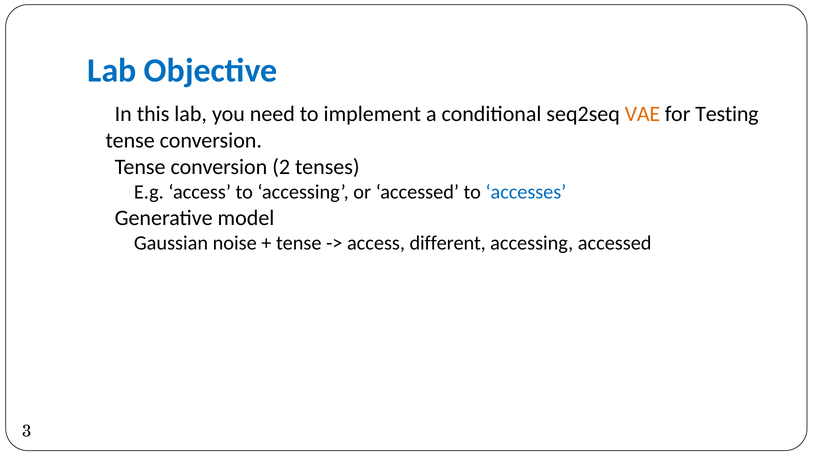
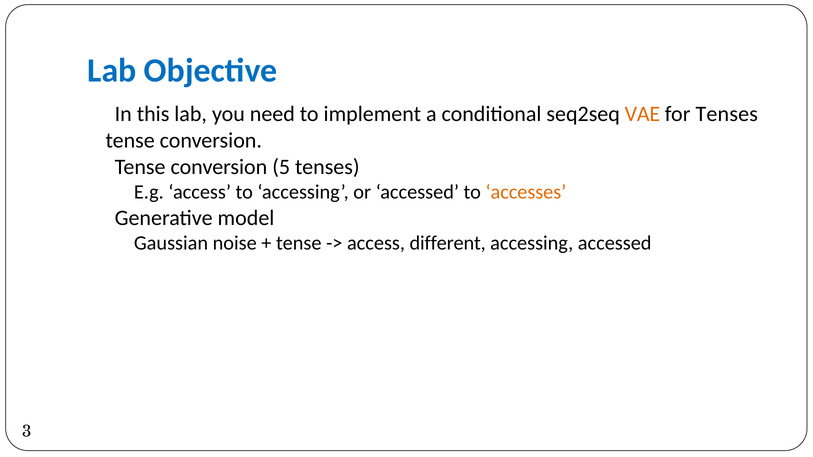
for Testing: Testing -> Tenses
2: 2 -> 5
accesses colour: blue -> orange
